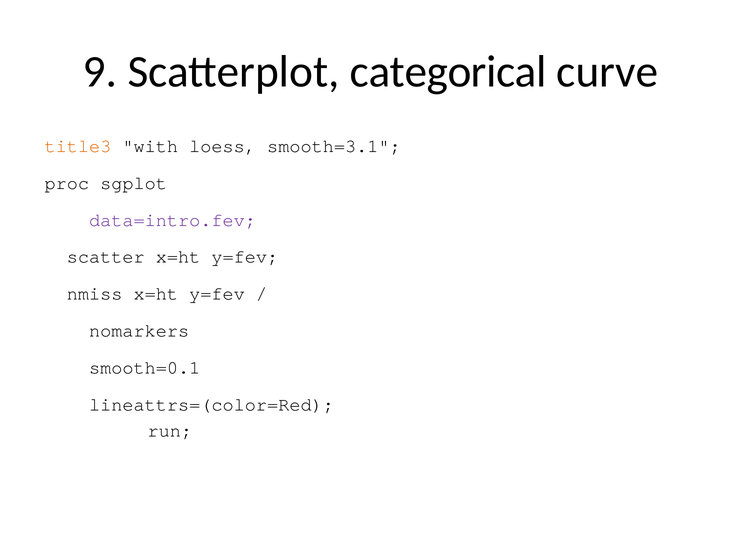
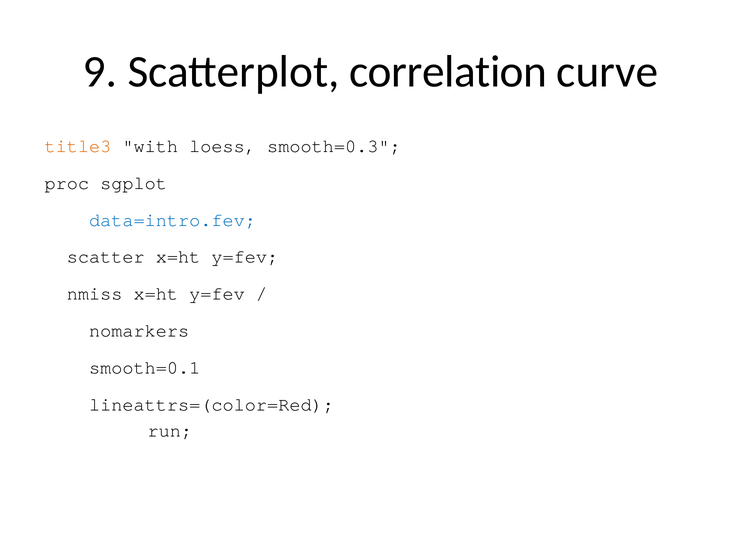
categorical: categorical -> correlation
smooth=3.1: smooth=3.1 -> smooth=0.3
data=intro.fev colour: purple -> blue
